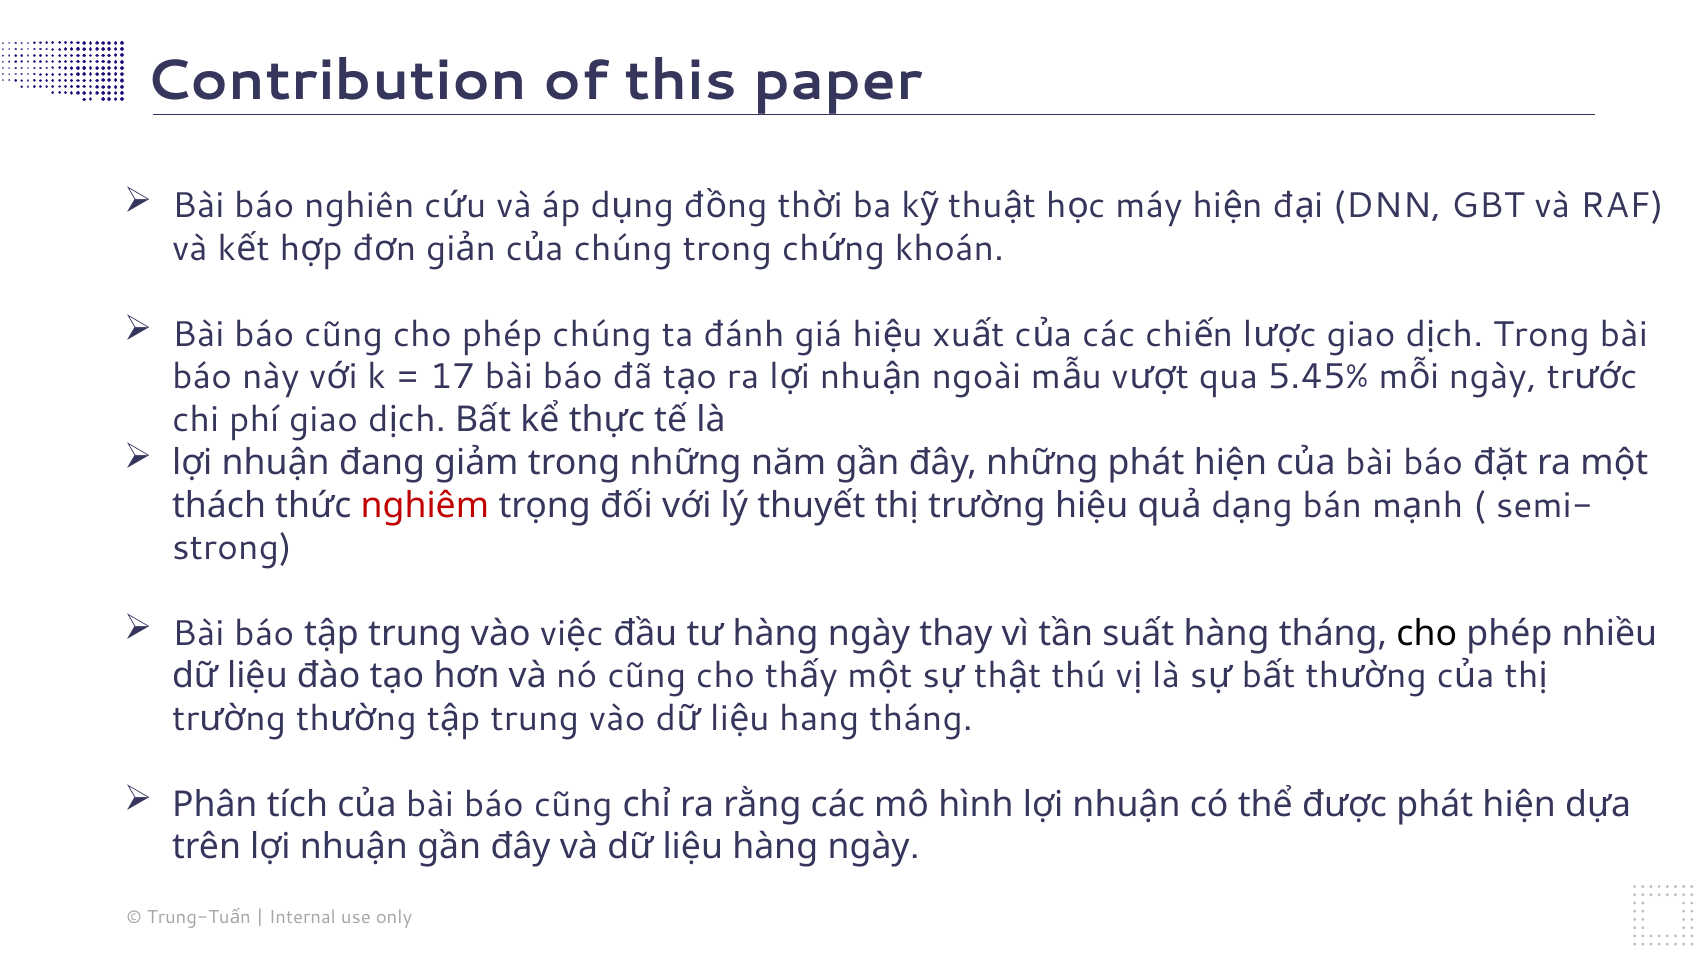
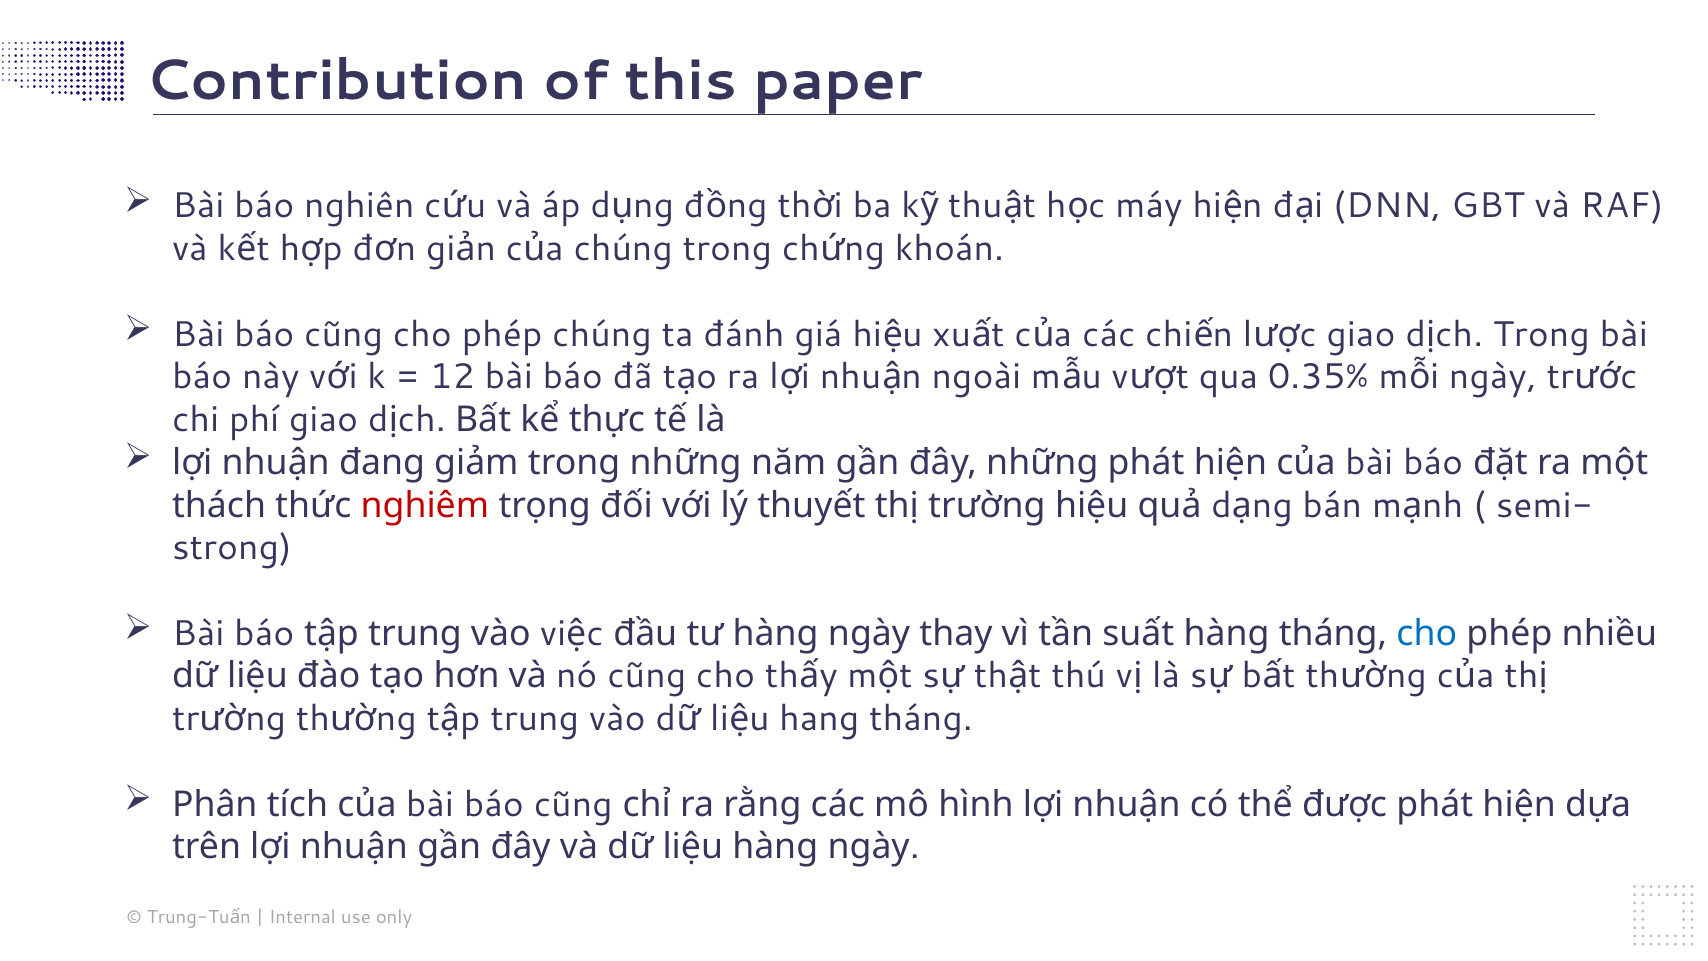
17: 17 -> 12
5.45%: 5.45% -> 0.35%
cho at (1427, 633) colour: black -> blue
